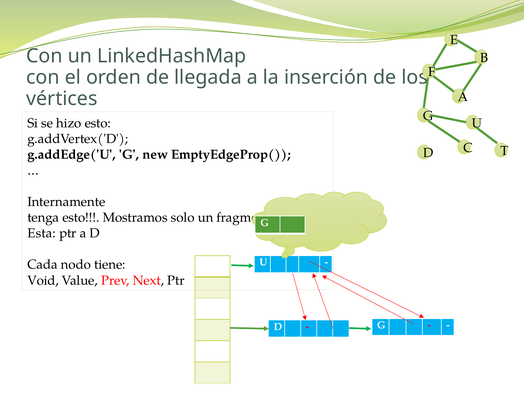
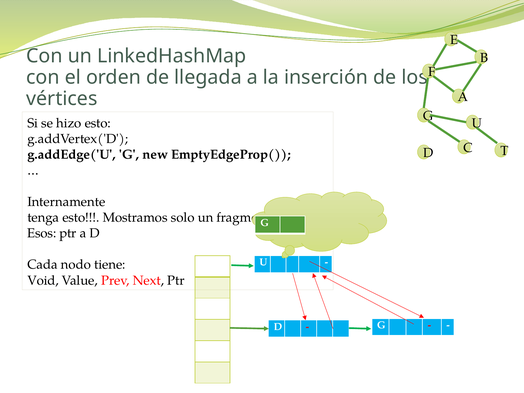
Esta: Esta -> Esos
